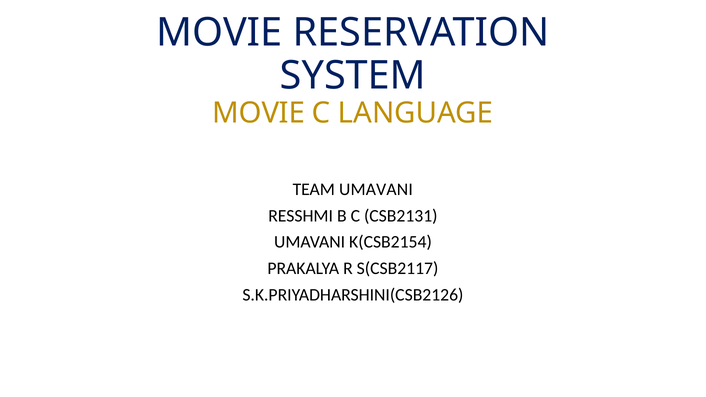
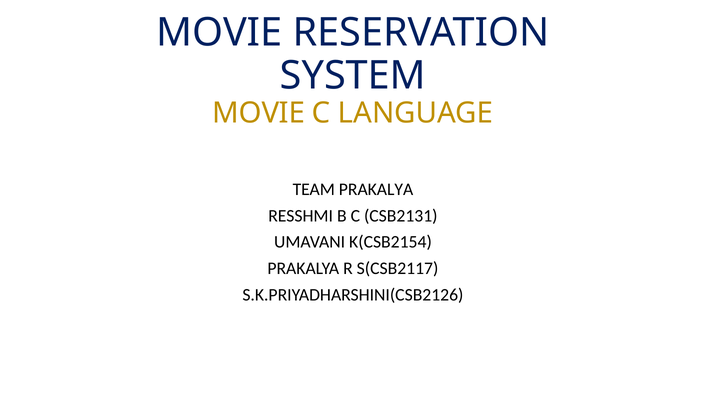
TEAM UMAVANI: UMAVANI -> PRAKALYA
